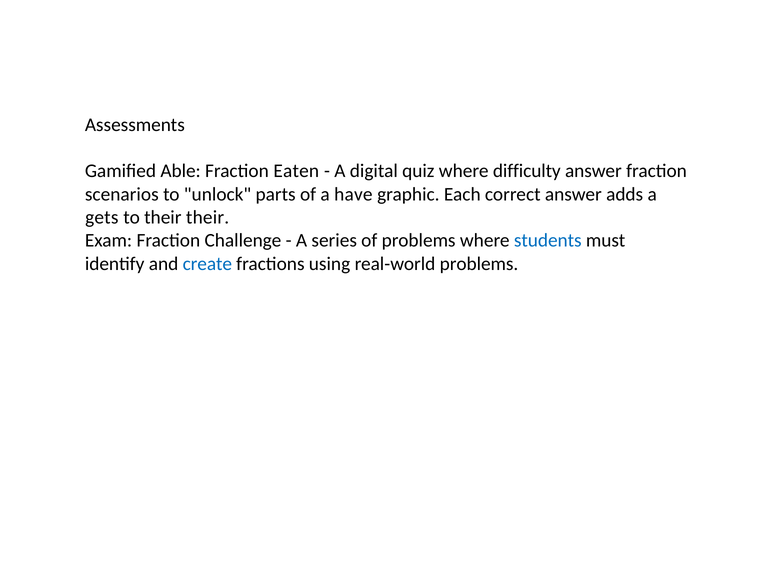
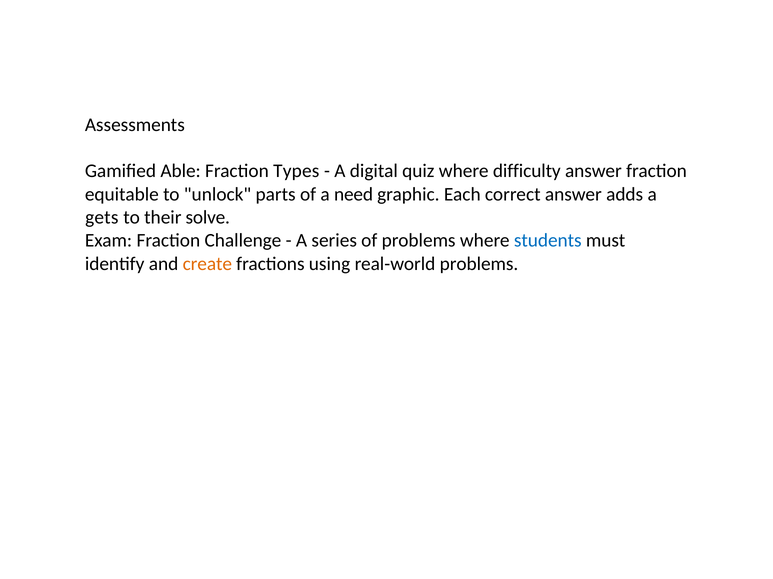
Eaten: Eaten -> Types
scenarios: scenarios -> equitable
have: have -> need
their their: their -> solve
create colour: blue -> orange
